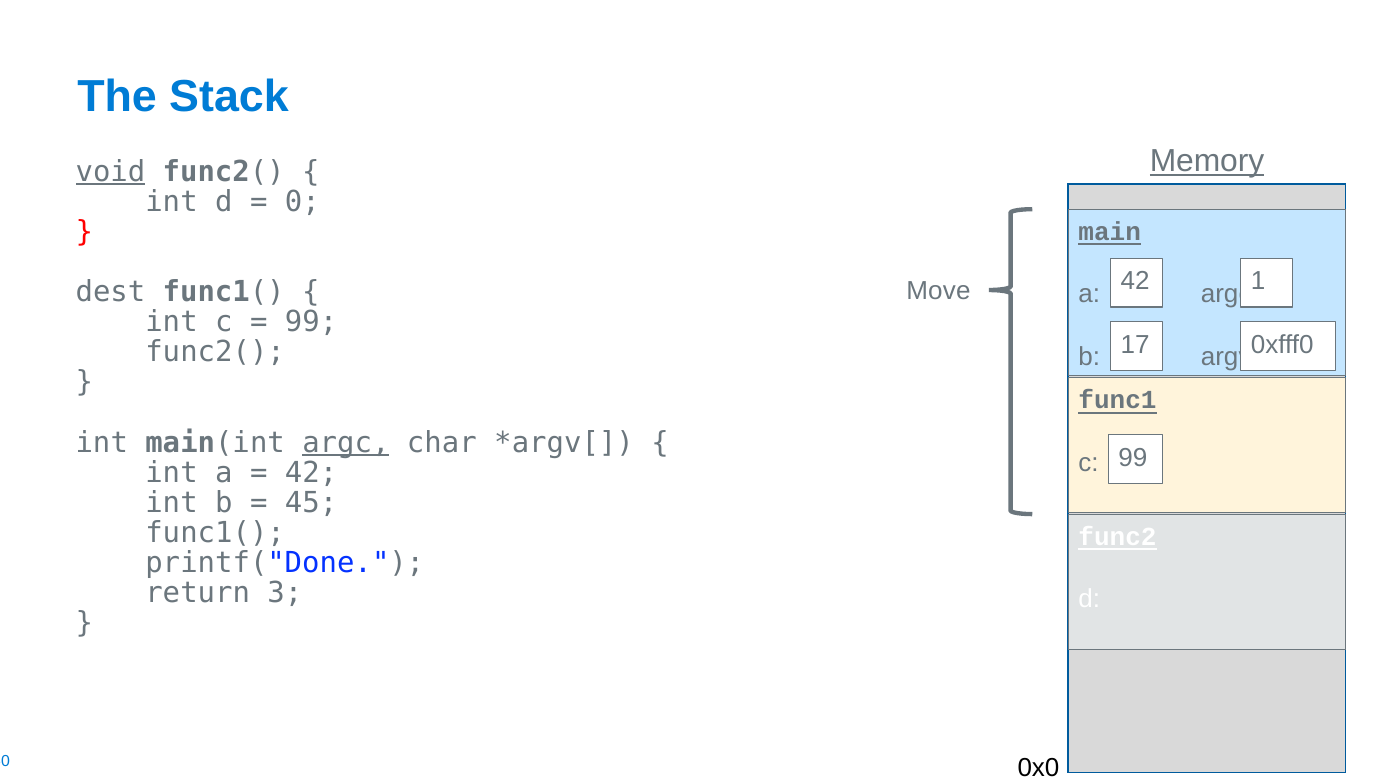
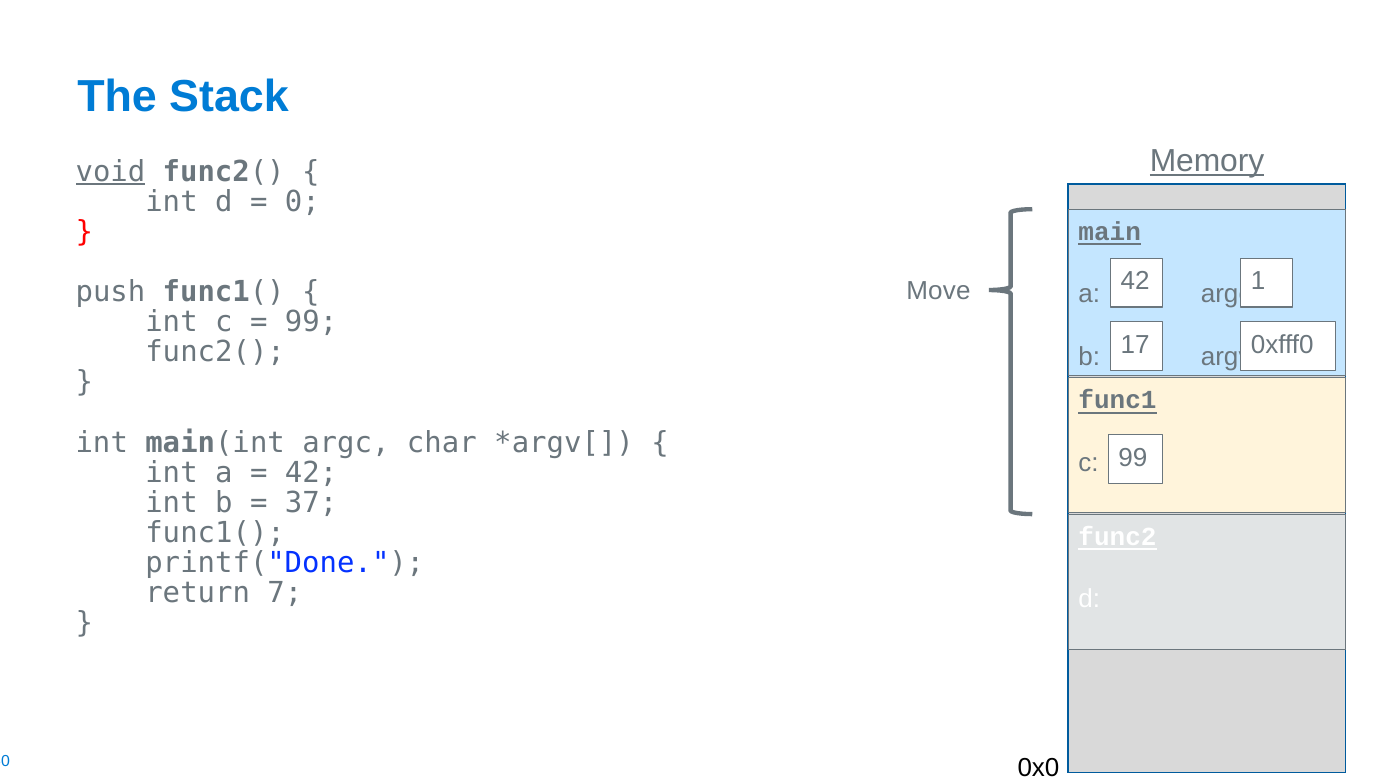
dest: dest -> push
argc at (346, 442) underline: present -> none
45: 45 -> 37
3: 3 -> 7
